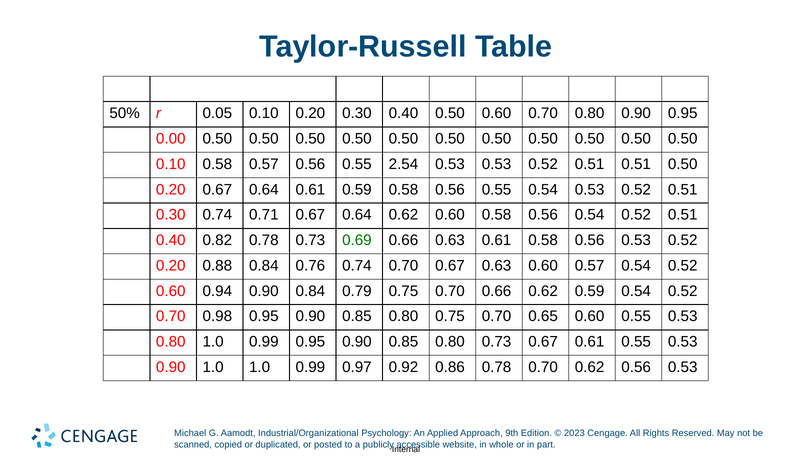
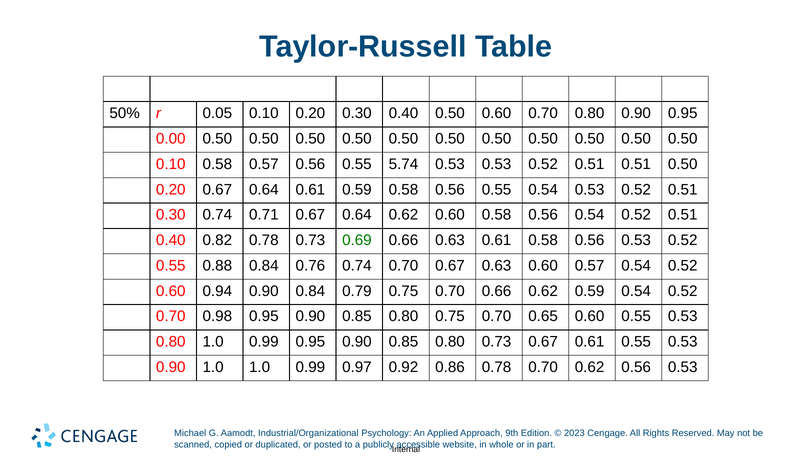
2.54: 2.54 -> 5.74
0.20 at (171, 266): 0.20 -> 0.55
